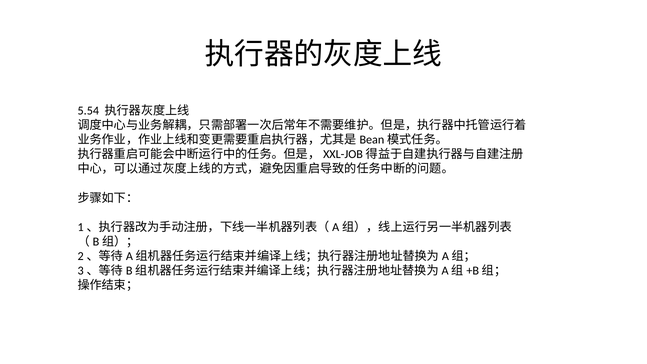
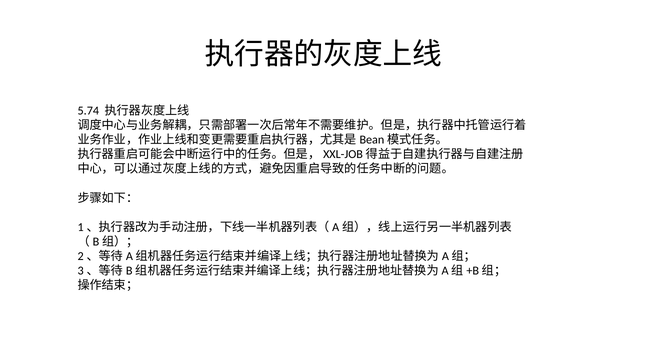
5.54: 5.54 -> 5.74
